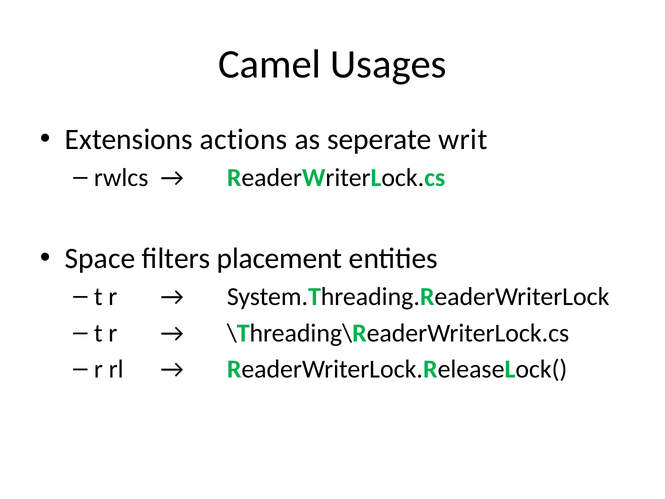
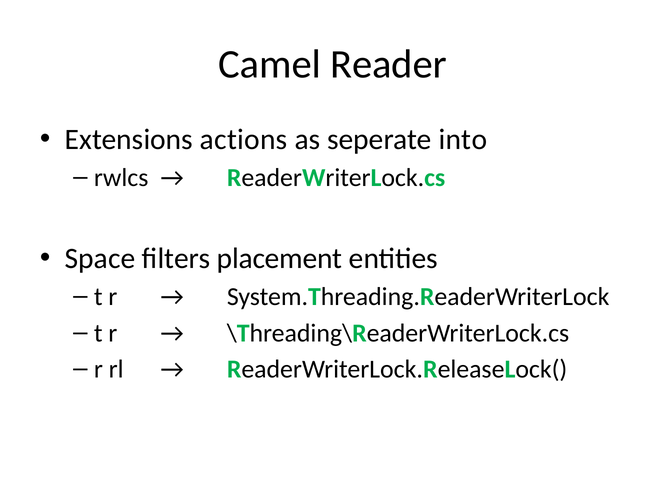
Usages: Usages -> Reader
writ: writ -> into
